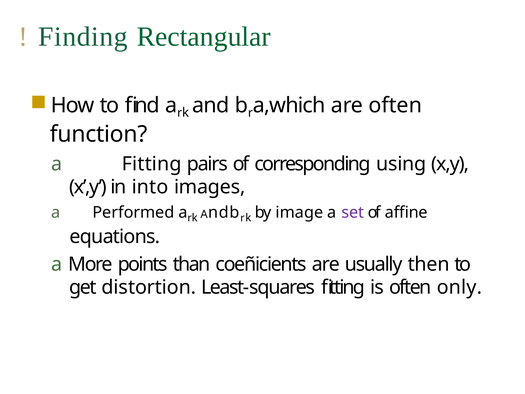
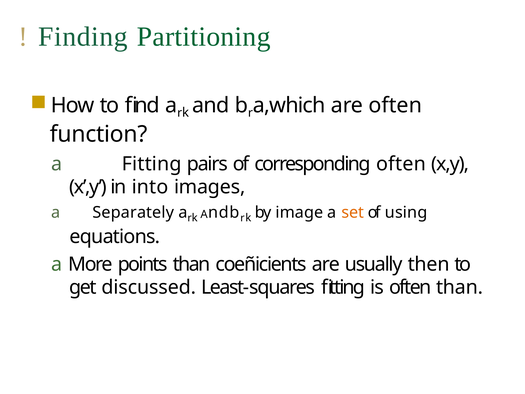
Rectangular: Rectangular -> Partitioning
corresponding using: using -> often
Performed: Performed -> Separately
set colour: purple -> orange
affine: affine -> using
distortion: distortion -> discussed
often only: only -> than
